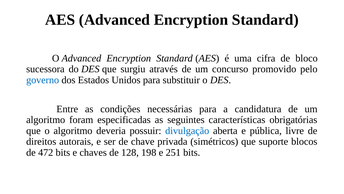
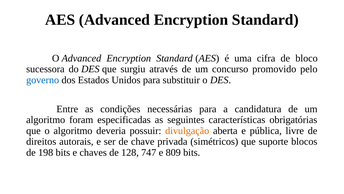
divulgação colour: blue -> orange
472: 472 -> 198
198: 198 -> 747
251: 251 -> 809
